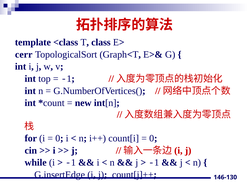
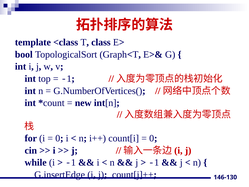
cerr: cerr -> bool
